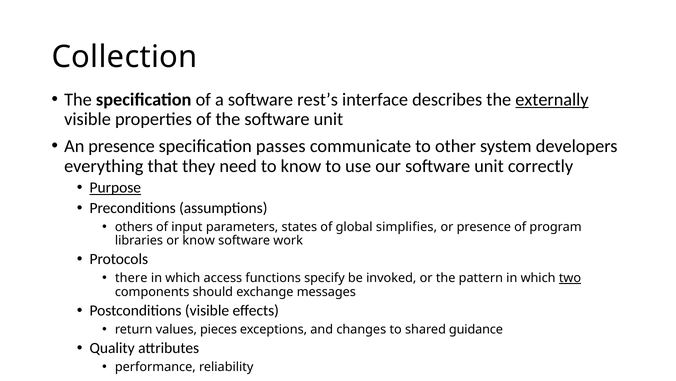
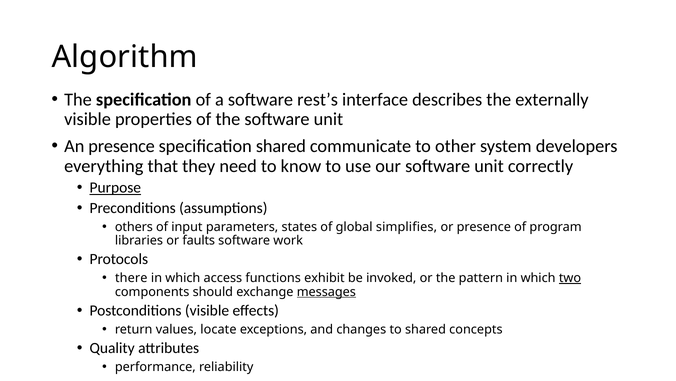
Collection: Collection -> Algorithm
externally underline: present -> none
specification passes: passes -> shared
or know: know -> faults
specify: specify -> exhibit
messages underline: none -> present
pieces: pieces -> locate
guidance: guidance -> concepts
